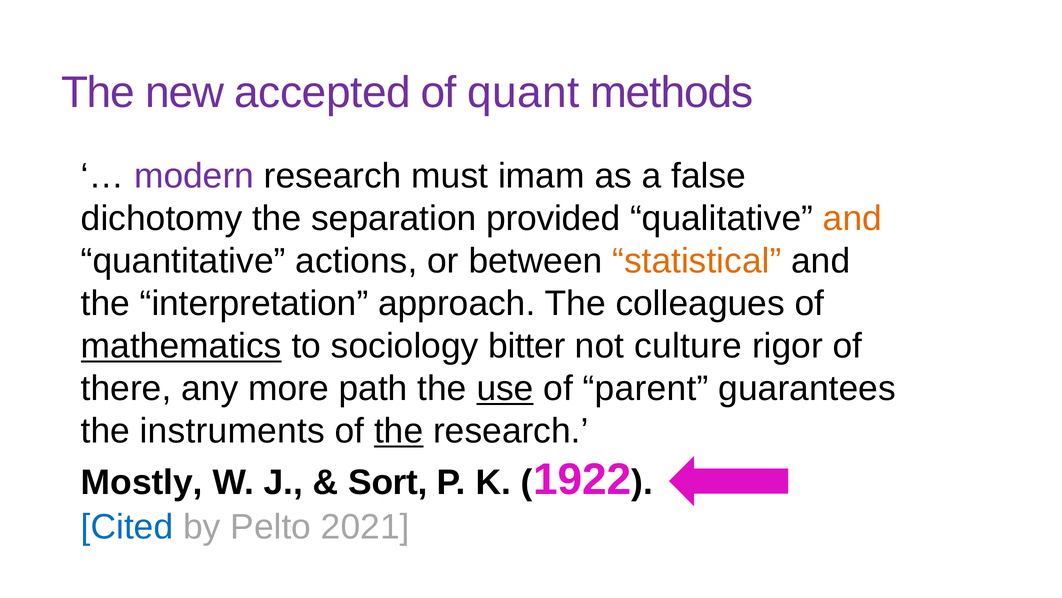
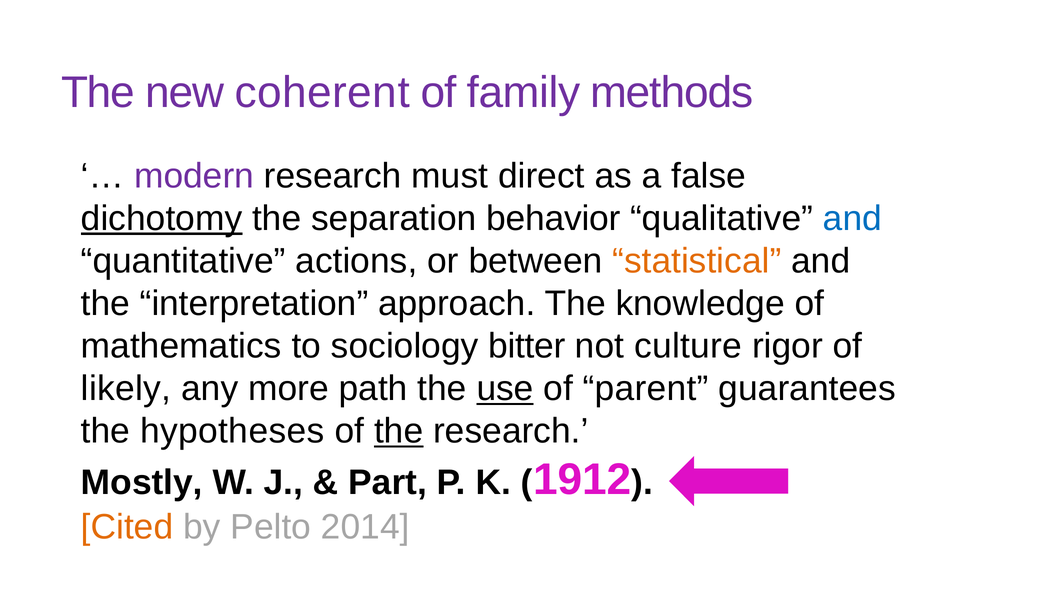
accepted: accepted -> coherent
quant: quant -> family
imam: imam -> direct
dichotomy underline: none -> present
provided: provided -> behavior
and at (852, 218) colour: orange -> blue
colleagues: colleagues -> knowledge
mathematics underline: present -> none
there: there -> likely
instruments: instruments -> hypotheses
Sort: Sort -> Part
1922: 1922 -> 1912
Cited colour: blue -> orange
2021: 2021 -> 2014
